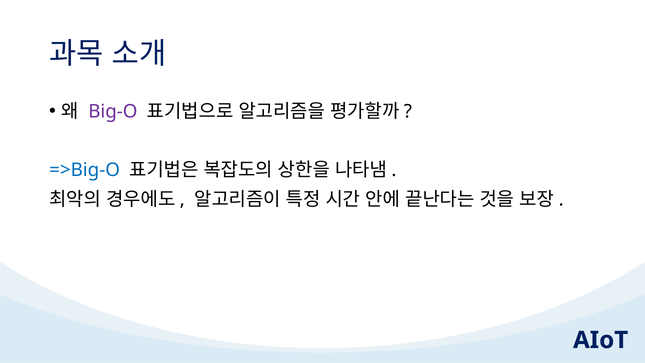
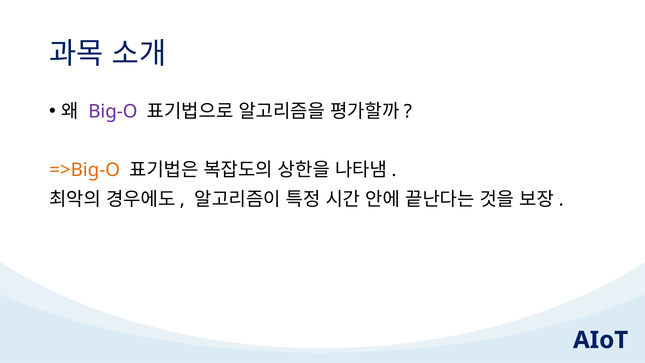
=>Big-O colour: blue -> orange
